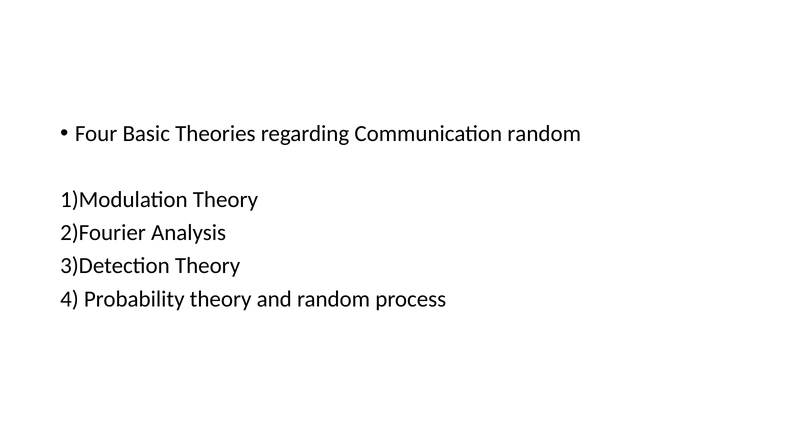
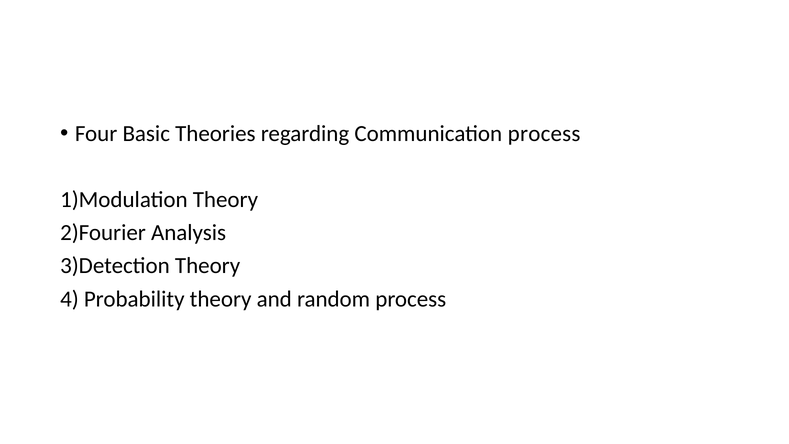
Communication random: random -> process
